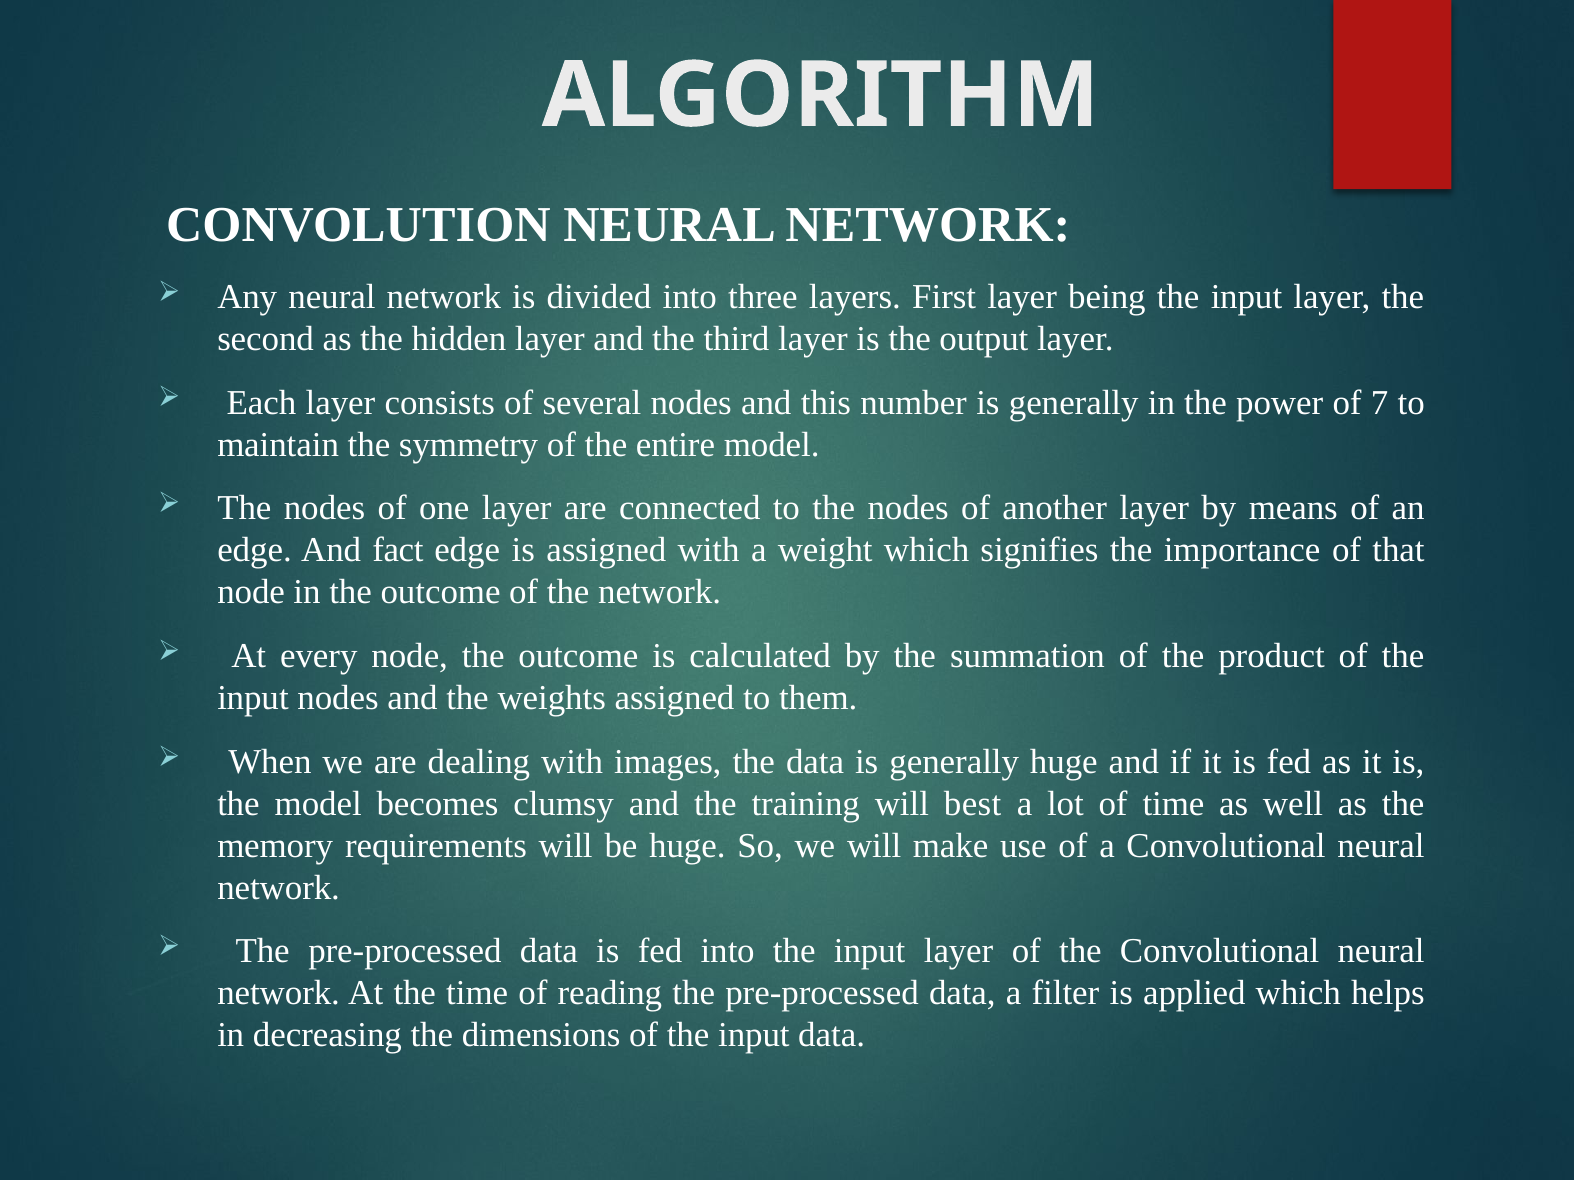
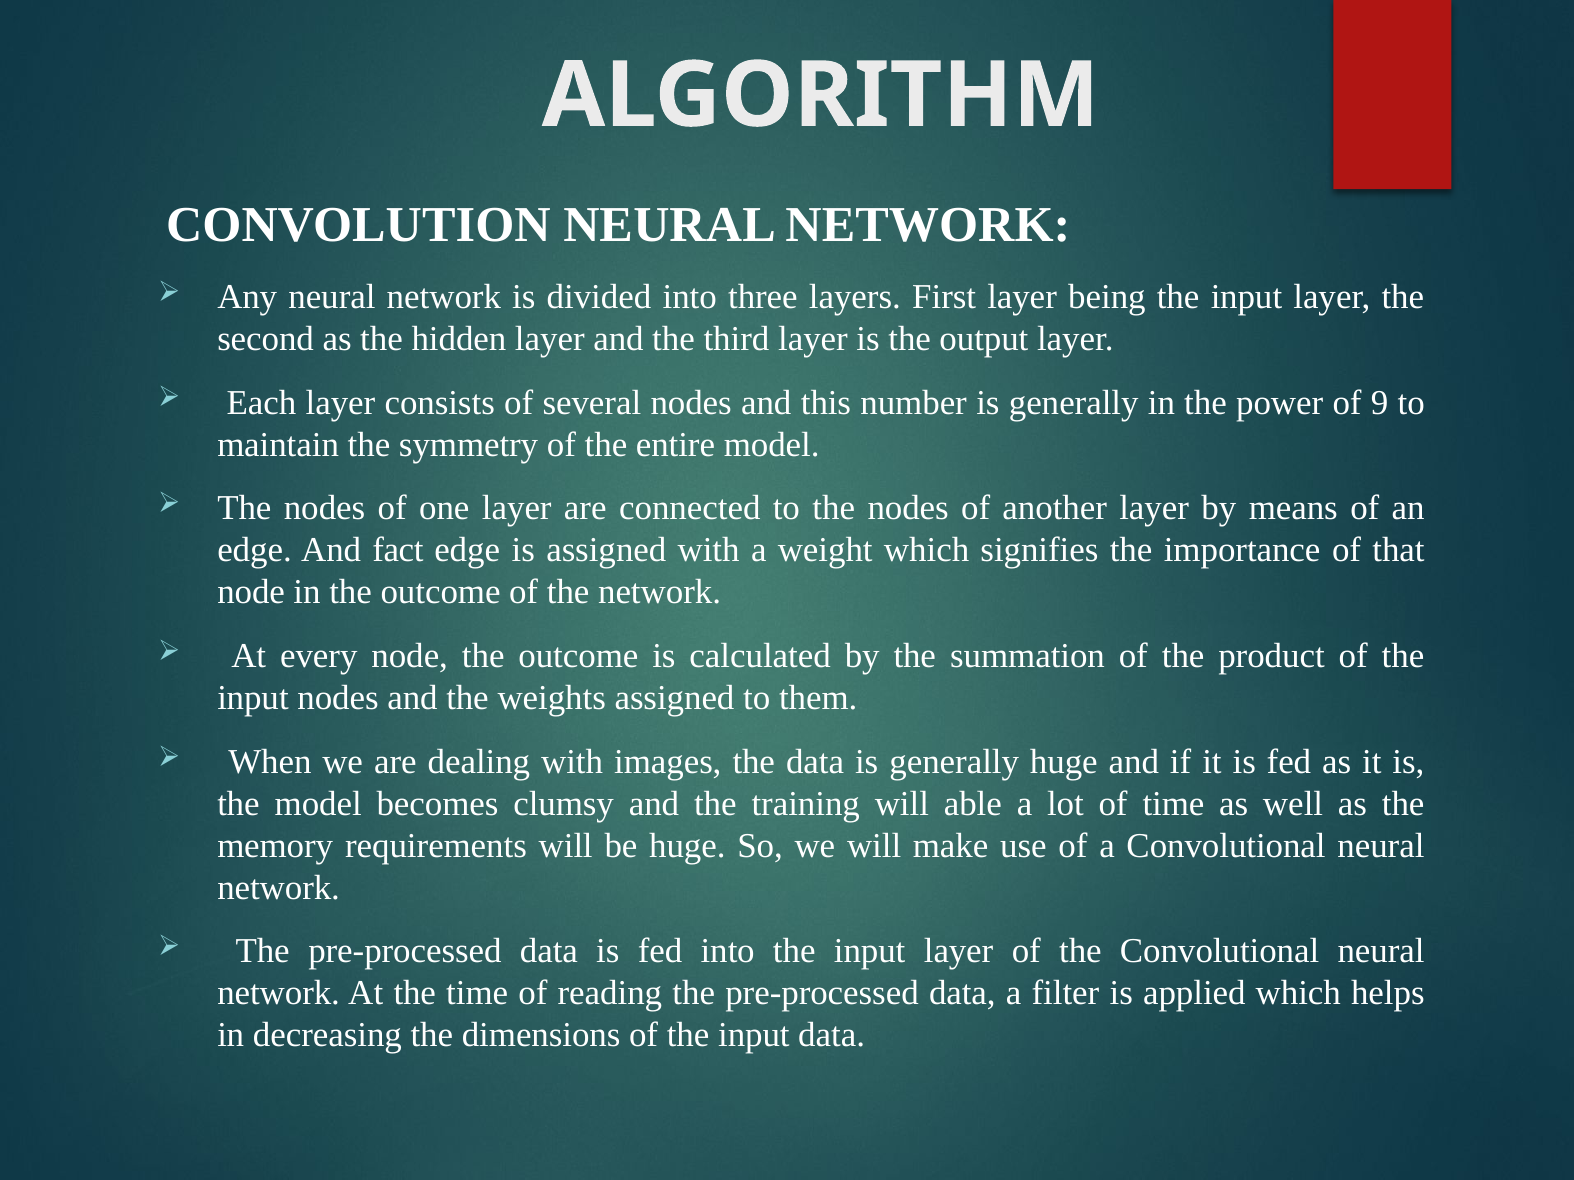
7: 7 -> 9
best: best -> able
